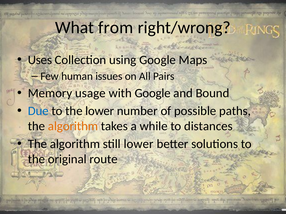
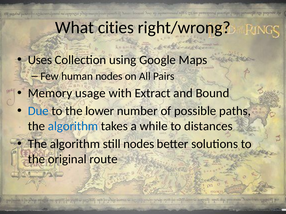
from: from -> cities
human issues: issues -> nodes
with Google: Google -> Extract
algorithm at (73, 126) colour: orange -> blue
still lower: lower -> nodes
